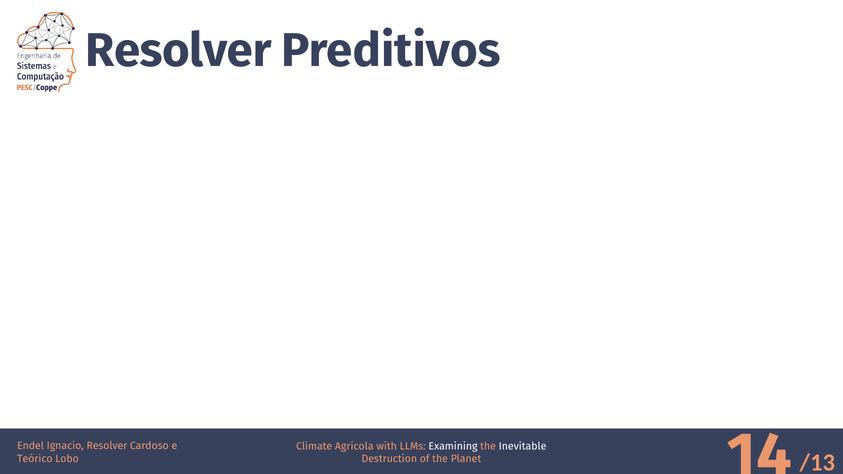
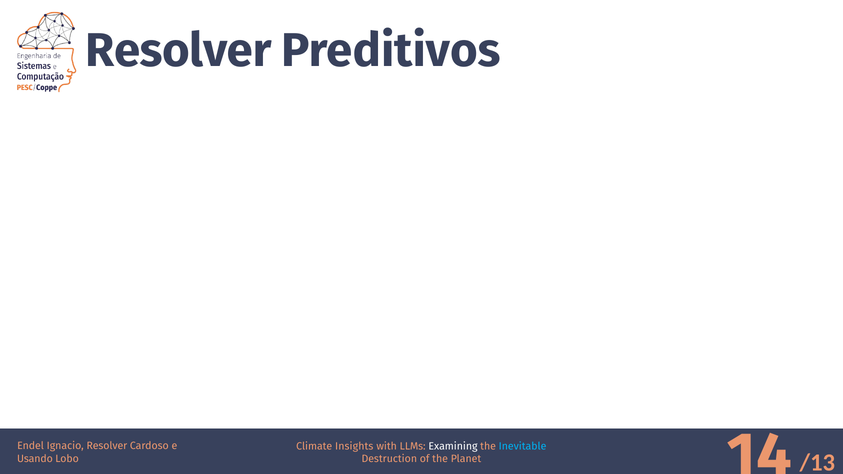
Agrícola: Agrícola -> Insights
Inevitable colour: white -> light blue
Teórico: Teórico -> Usando
